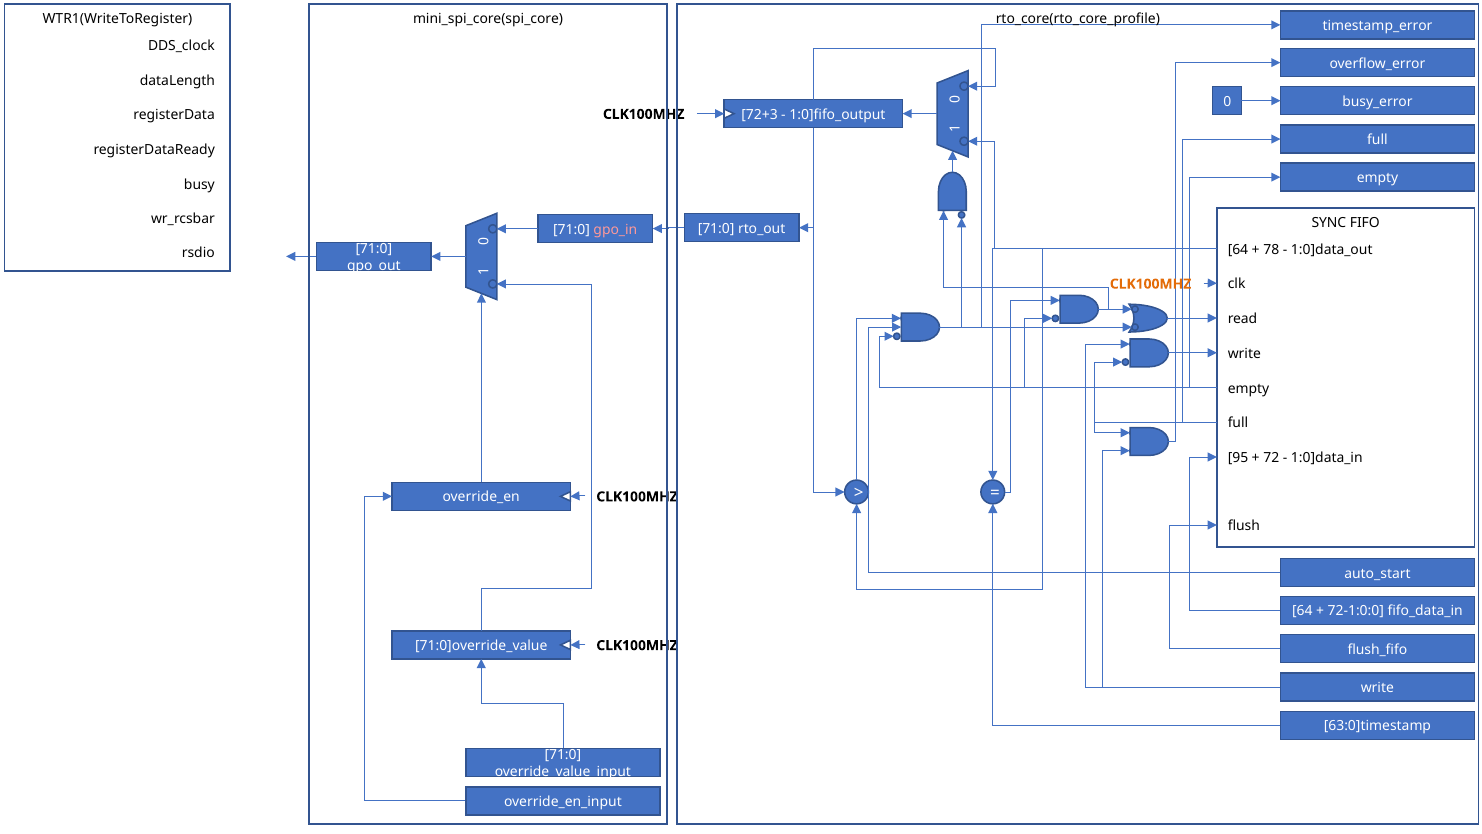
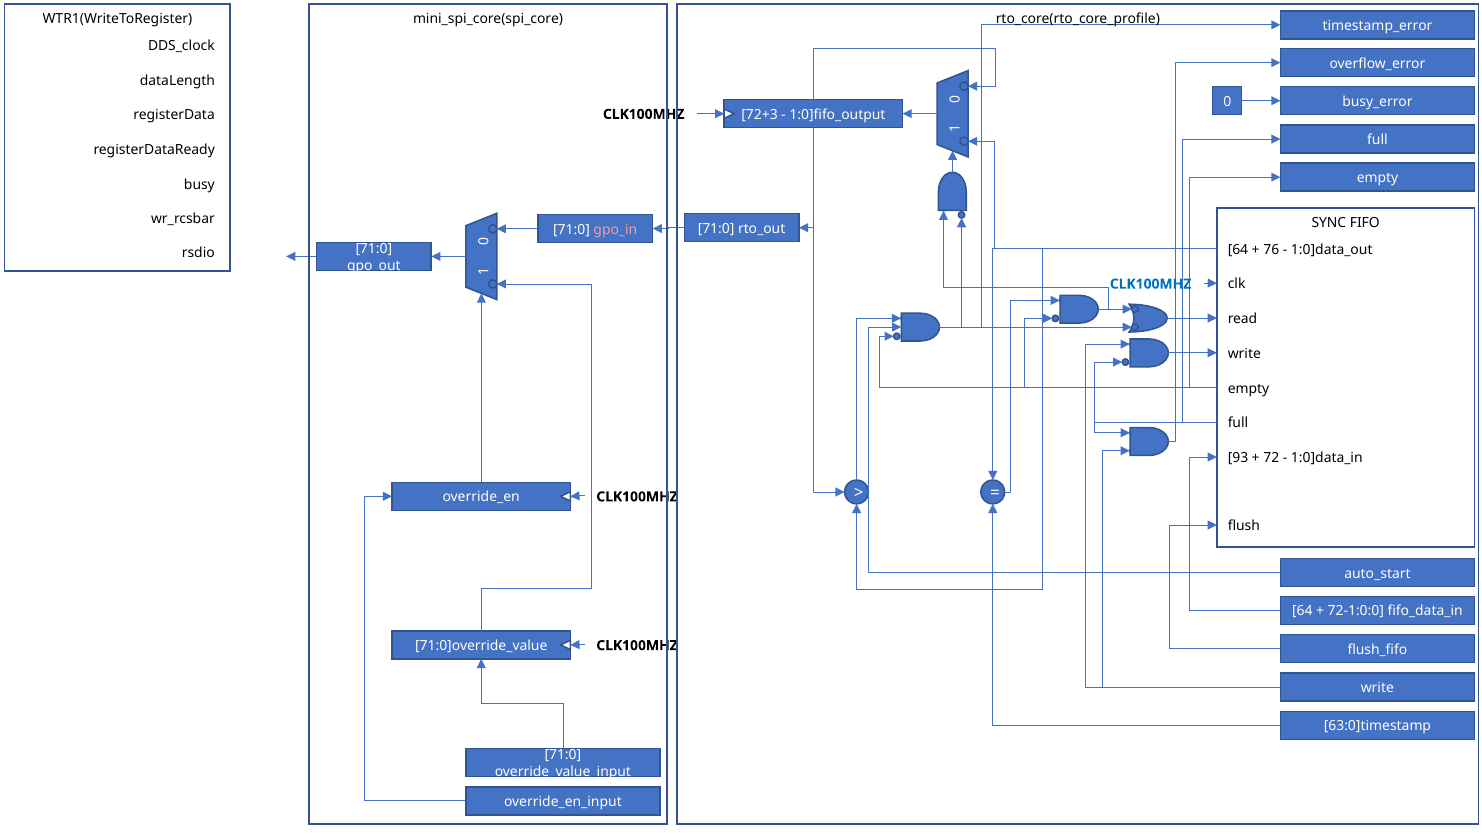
78: 78 -> 76
CLK100MHZ at (1151, 284) colour: orange -> blue
95: 95 -> 93
